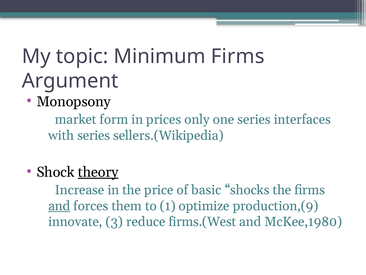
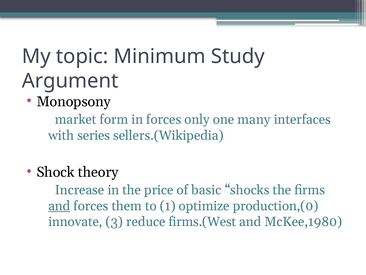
Minimum Firms: Firms -> Study
in prices: prices -> forces
one series: series -> many
theory underline: present -> none
production,(9: production,(9 -> production,(0
